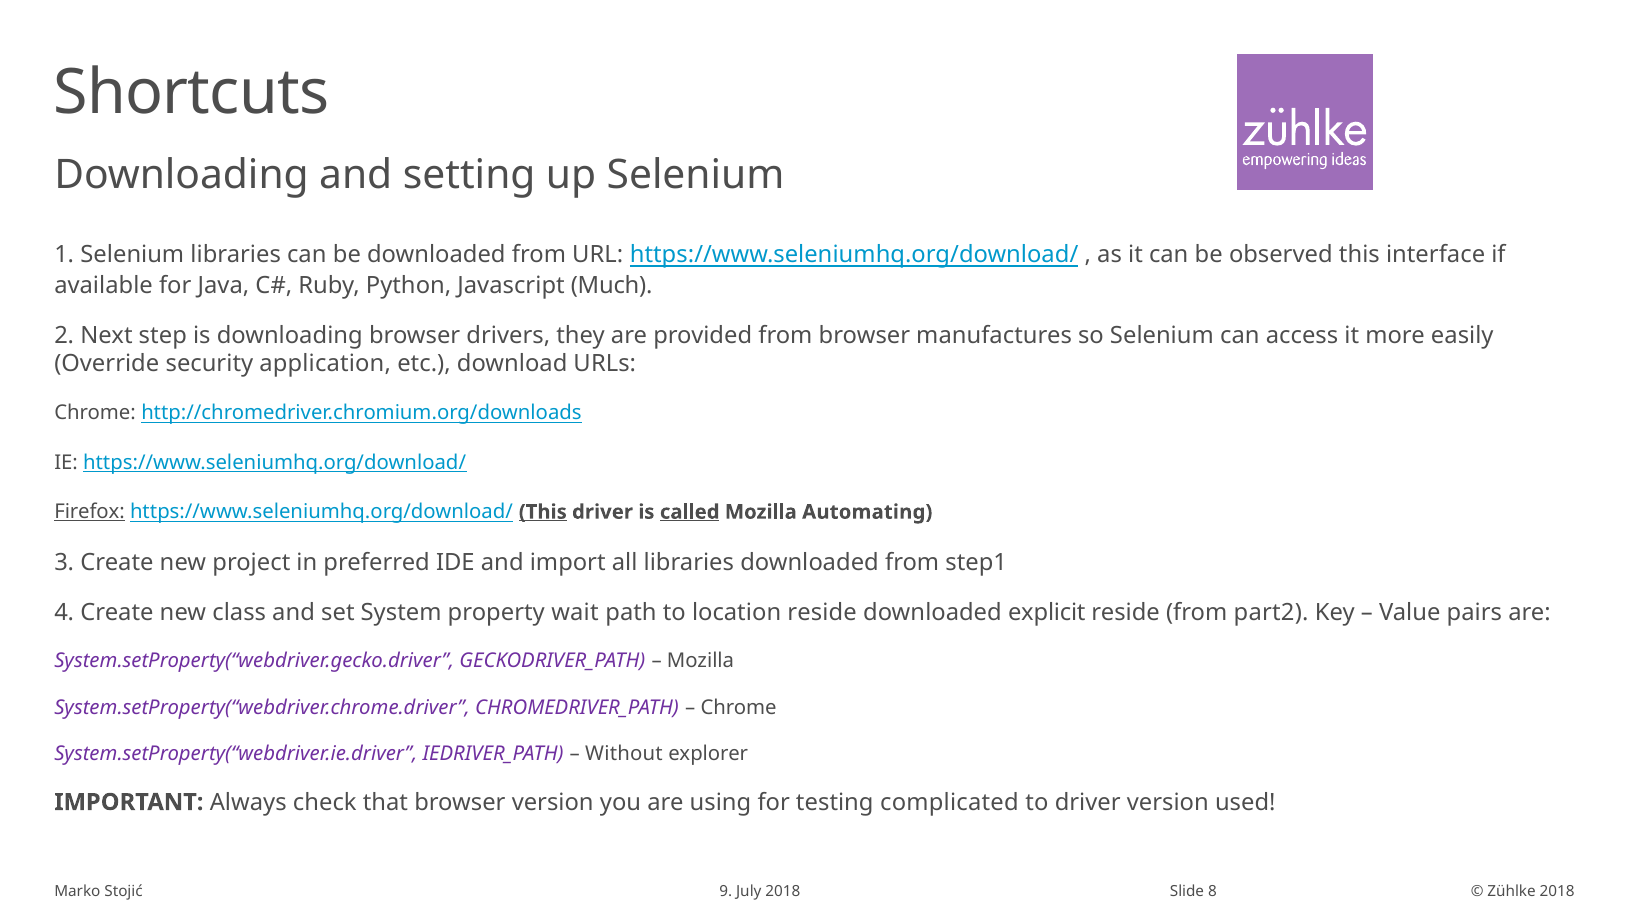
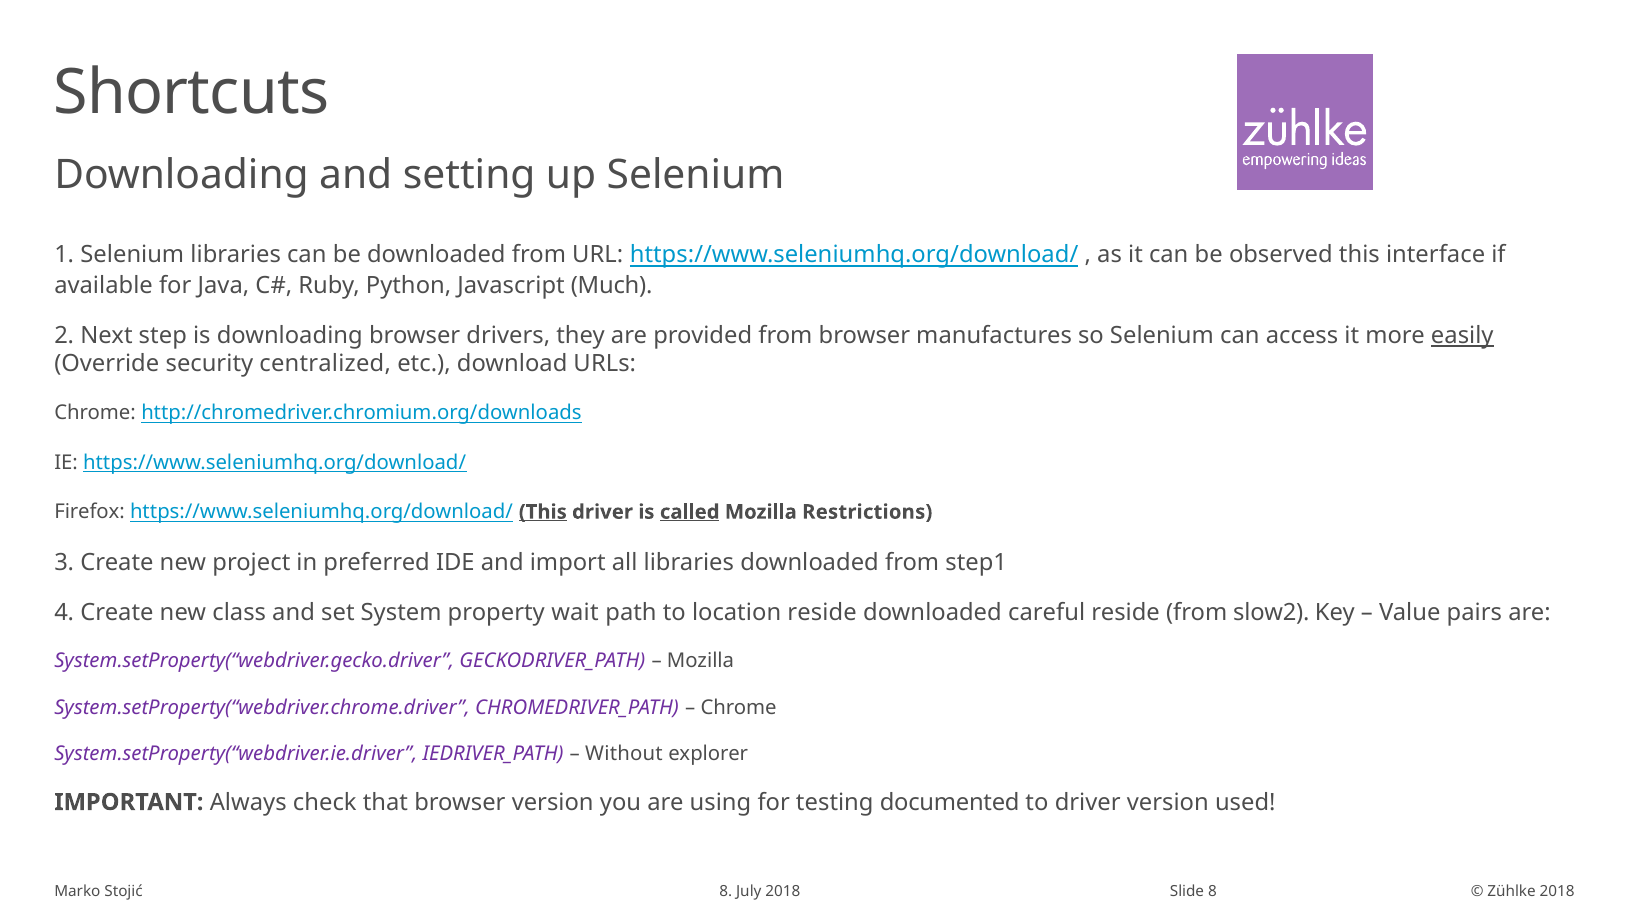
easily underline: none -> present
application: application -> centralized
Firefox underline: present -> none
Automating: Automating -> Restrictions
explicit: explicit -> careful
part2: part2 -> slow2
complicated: complicated -> documented
9 at (726, 892): 9 -> 8
